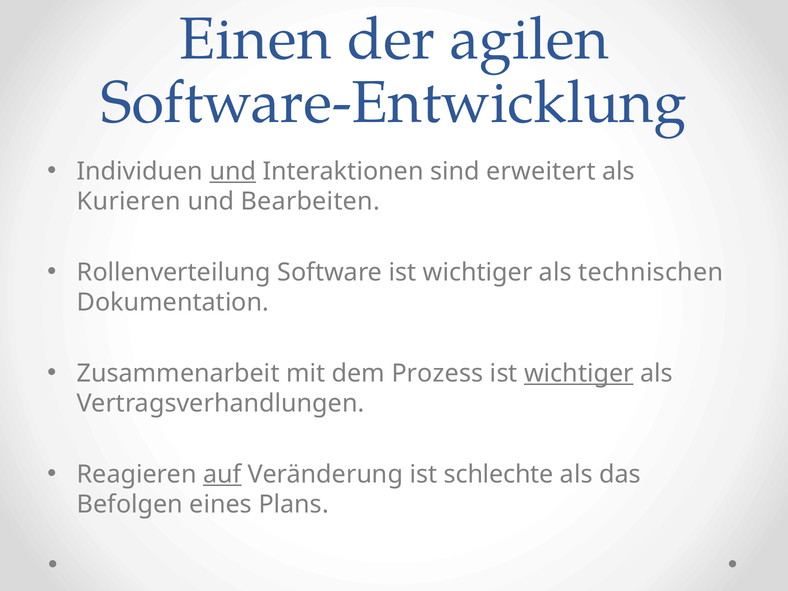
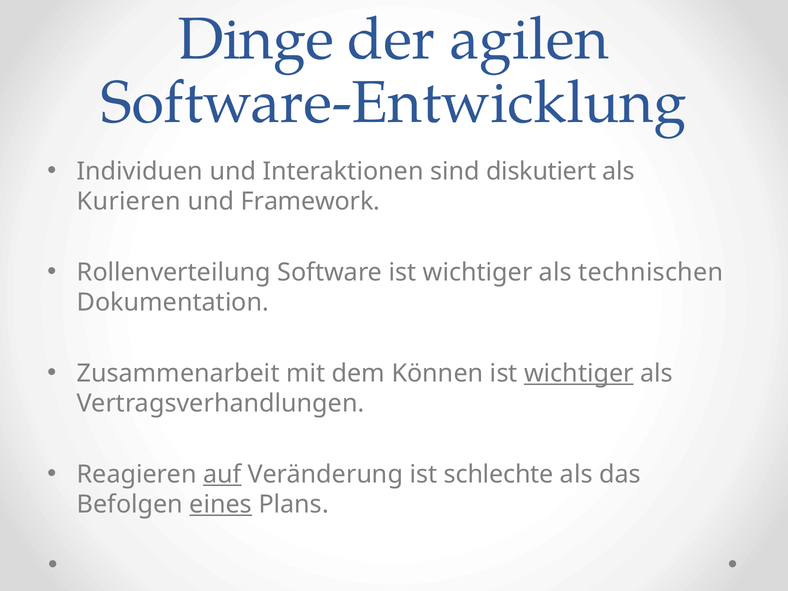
Einen: Einen -> Dinge
und at (233, 171) underline: present -> none
erweitert: erweitert -> diskutiert
Bearbeiten: Bearbeiten -> Framework
Prozess: Prozess -> Können
eines underline: none -> present
